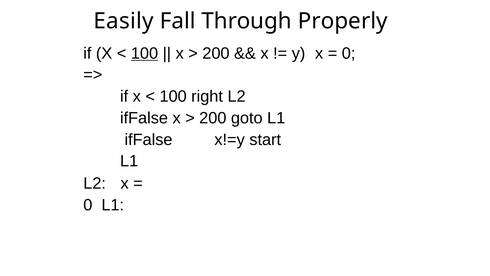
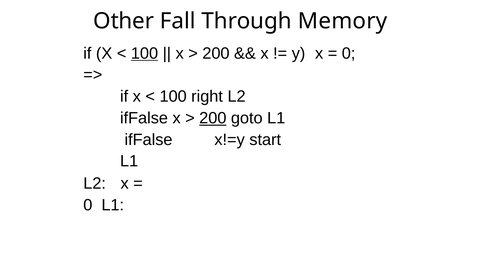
Easily: Easily -> Other
Properly: Properly -> Memory
200 at (213, 118) underline: none -> present
